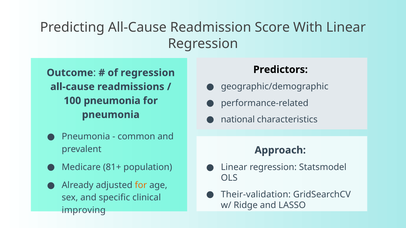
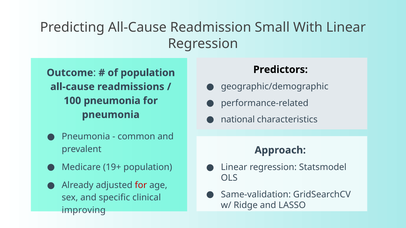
Score: Score -> Small
of regression: regression -> population
81+: 81+ -> 19+
for at (141, 186) colour: orange -> red
Their-validation: Their-validation -> Same-validation
